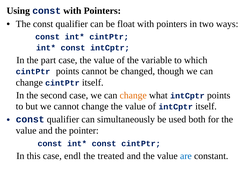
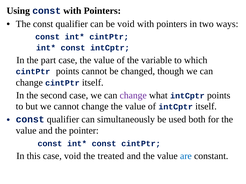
be float: float -> void
change at (133, 96) colour: orange -> purple
case endl: endl -> void
